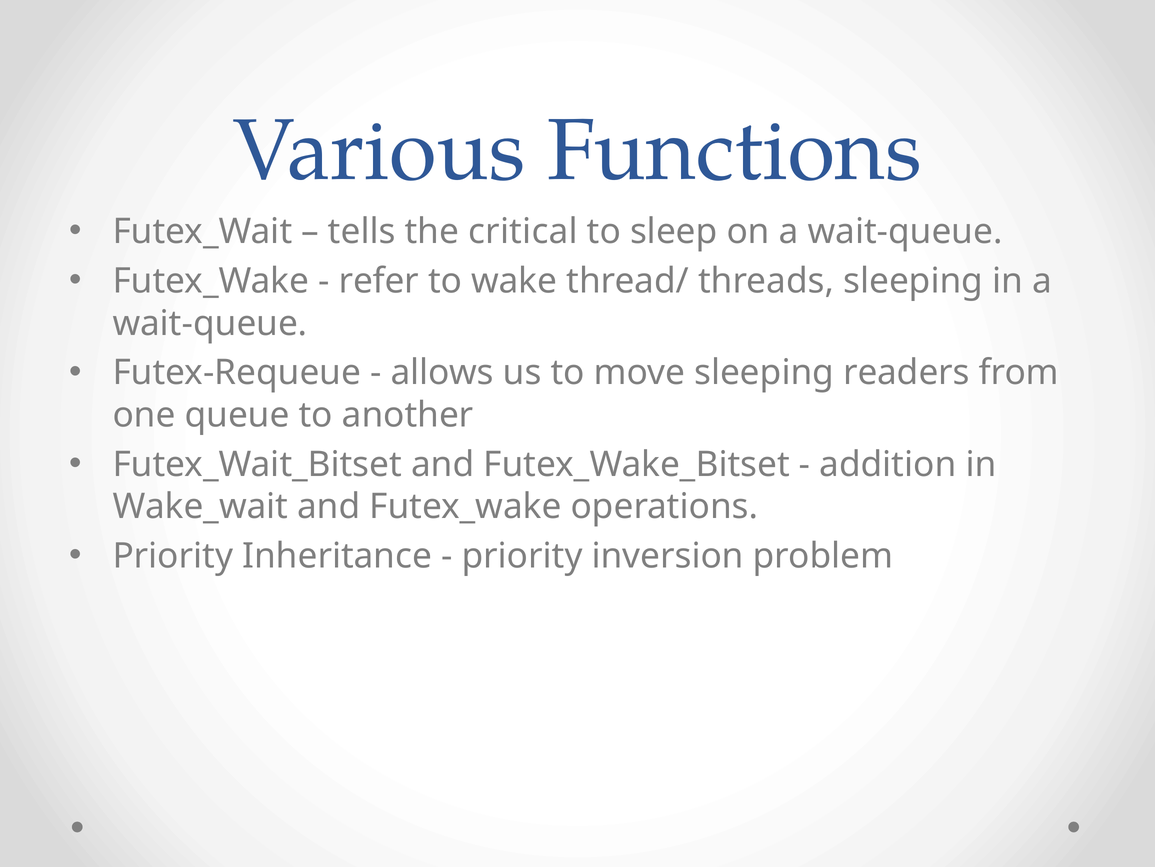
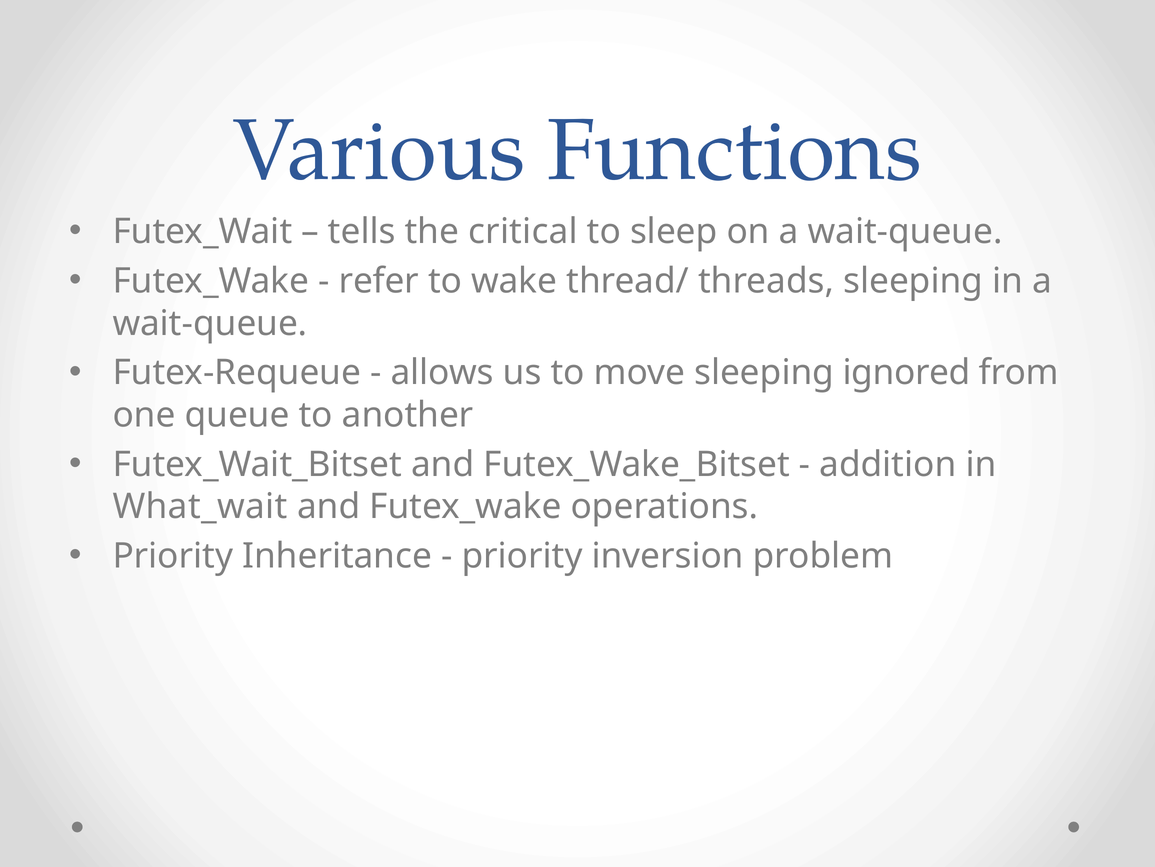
readers: readers -> ignored
Wake_wait: Wake_wait -> What_wait
